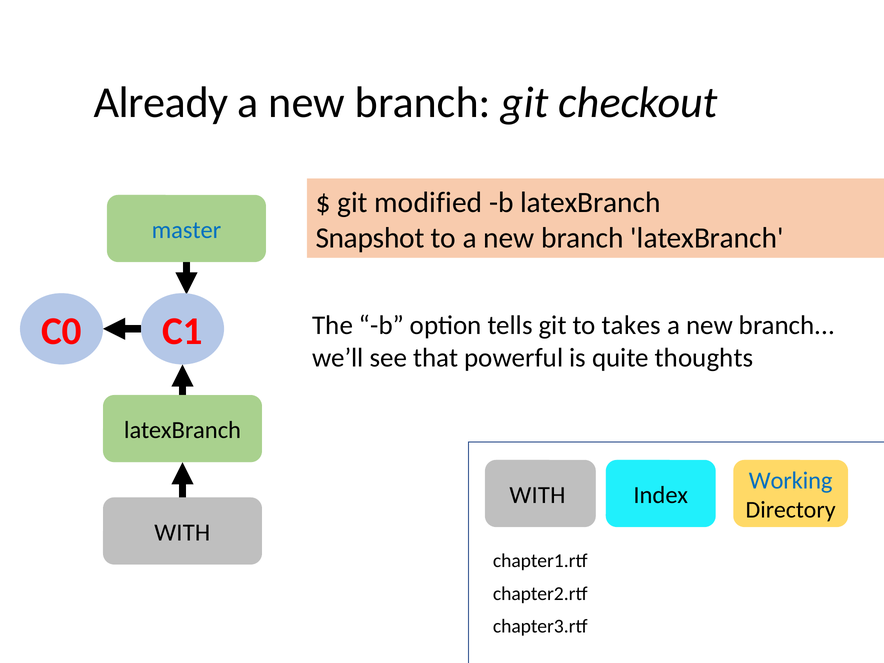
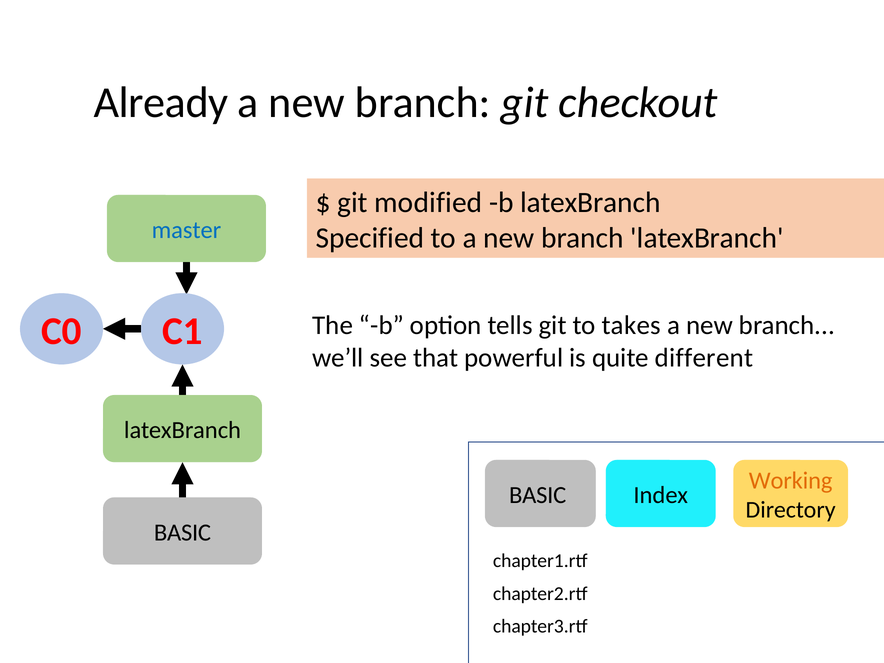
Snapshot: Snapshot -> Specified
thoughts: thoughts -> different
Working colour: blue -> orange
WITH at (537, 495): WITH -> BASIC
WITH at (182, 533): WITH -> BASIC
